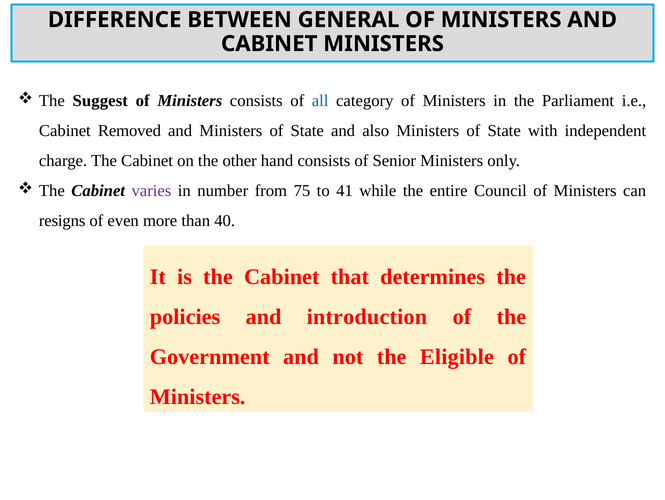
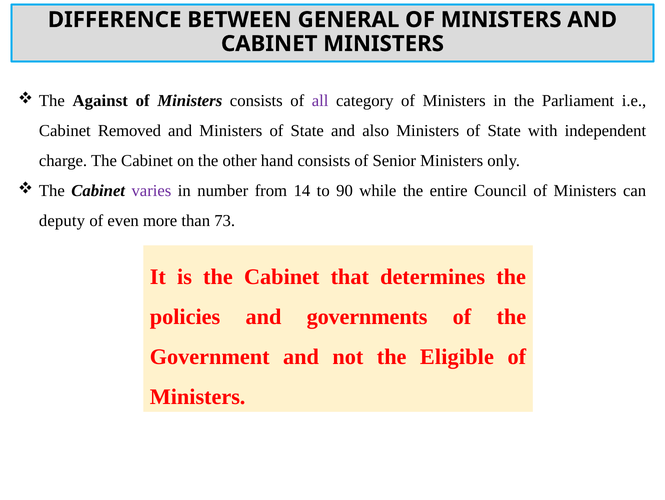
Suggest: Suggest -> Against
all colour: blue -> purple
75: 75 -> 14
41: 41 -> 90
resigns: resigns -> deputy
40: 40 -> 73
introduction: introduction -> governments
